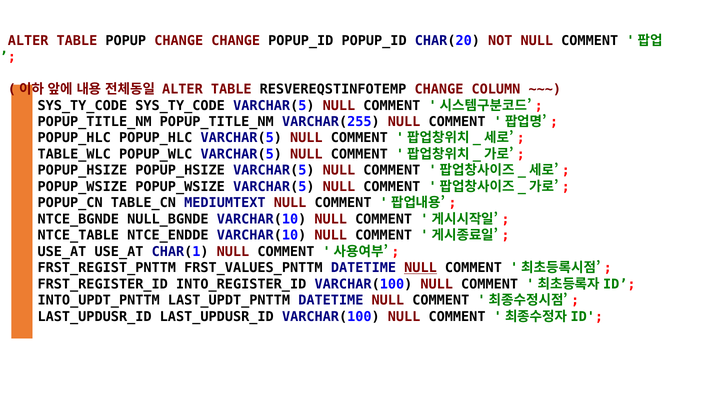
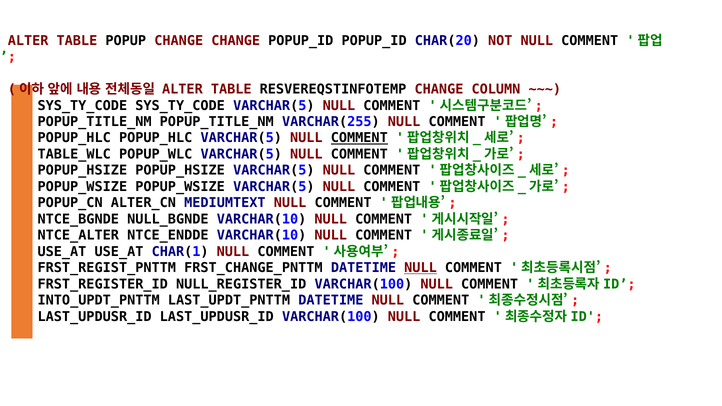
COMMENT at (359, 138) underline: none -> present
TABLE_CN: TABLE_CN -> ALTER_CN
NTCE_TABLE: NTCE_TABLE -> NTCE_ALTER
FRST_VALUES_PNTTM: FRST_VALUES_PNTTM -> FRST_CHANGE_PNTTM
INTO_REGISTER_ID: INTO_REGISTER_ID -> NULL_REGISTER_ID
